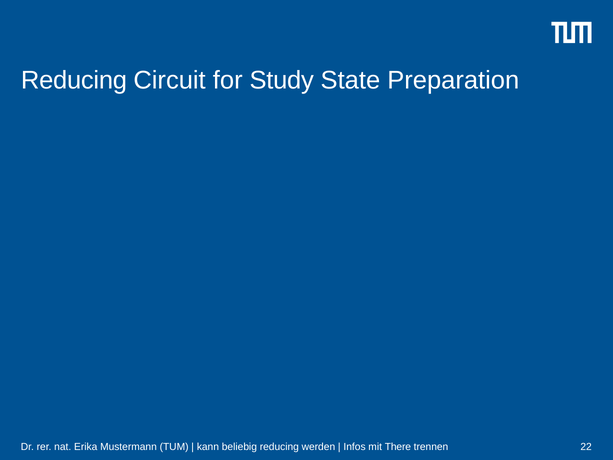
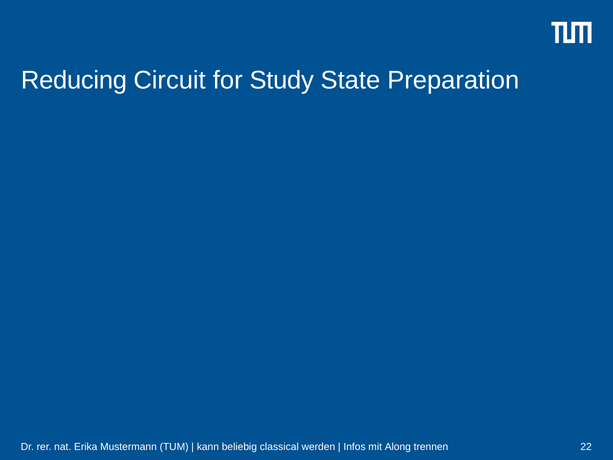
beliebig reducing: reducing -> classical
There: There -> Along
